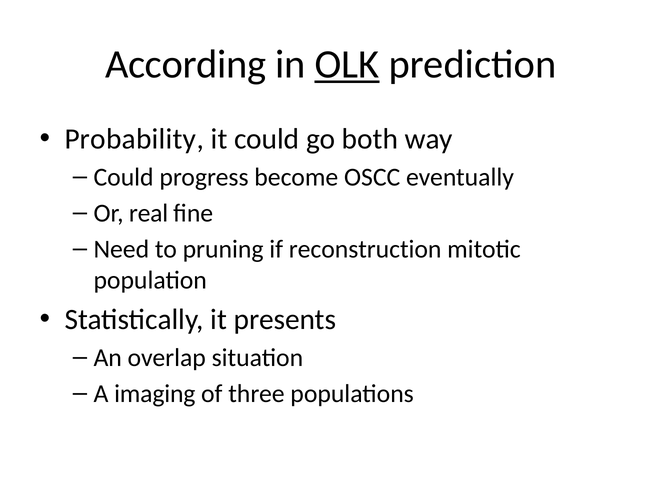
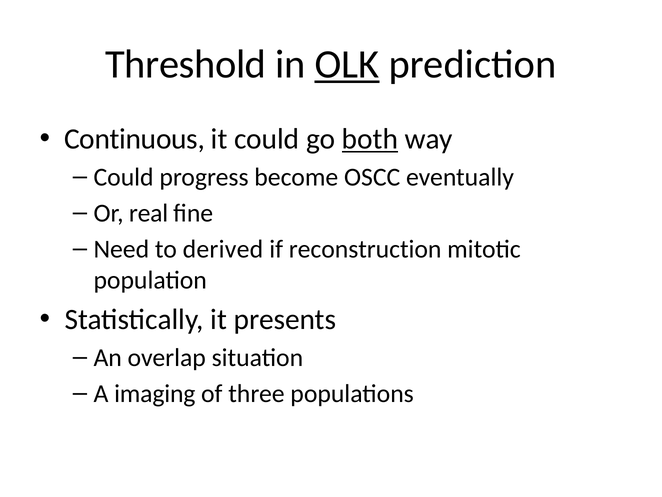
According: According -> Threshold
Probability: Probability -> Continuous
both underline: none -> present
pruning: pruning -> derived
